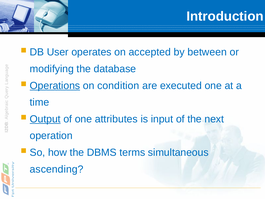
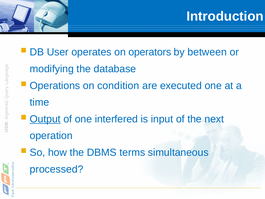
accepted: accepted -> operators
Operations underline: present -> none
attributes: attributes -> interfered
ascending: ascending -> processed
